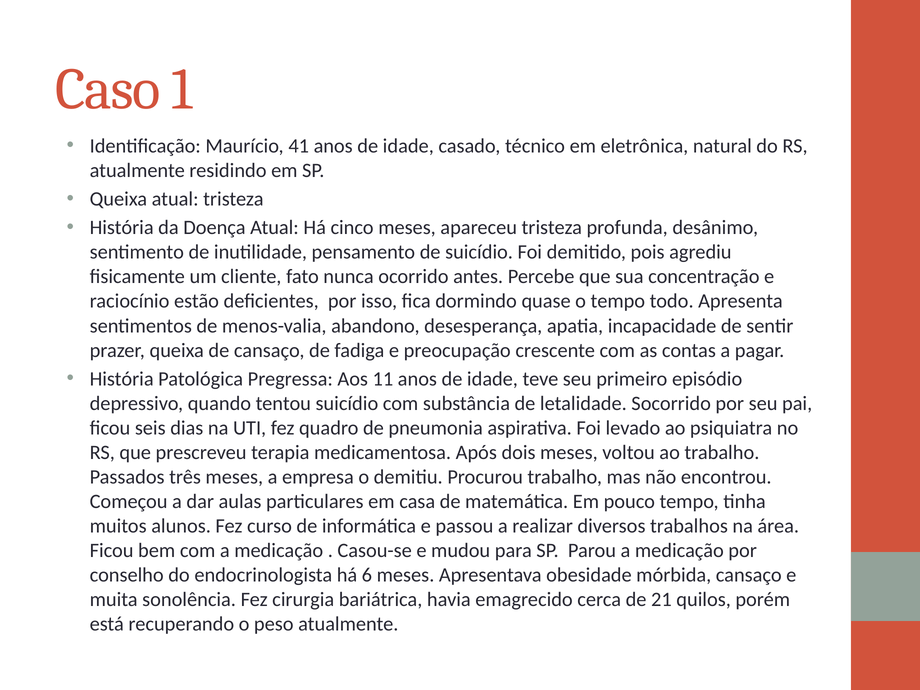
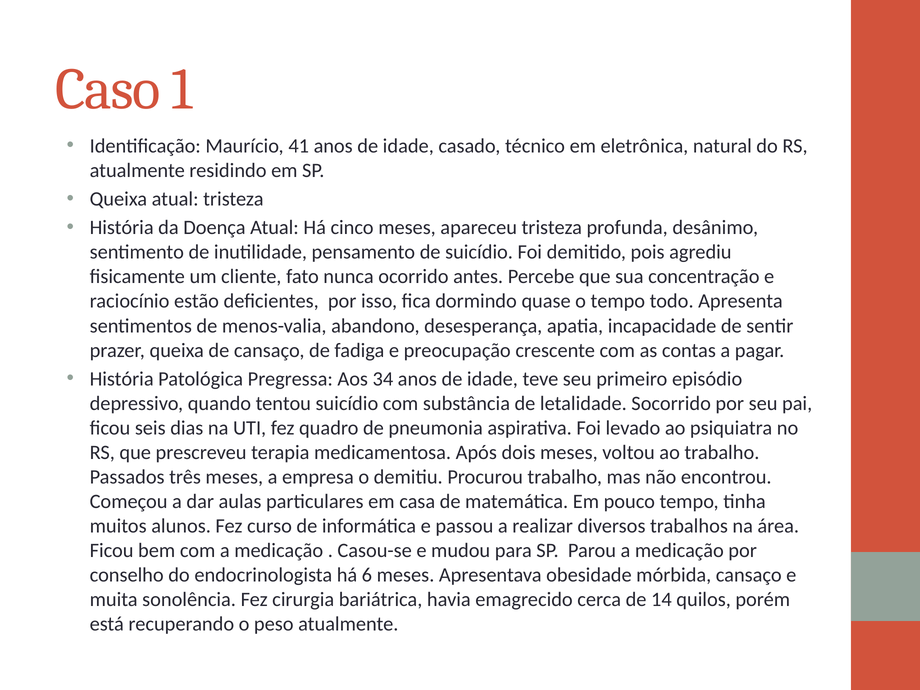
11: 11 -> 34
21: 21 -> 14
